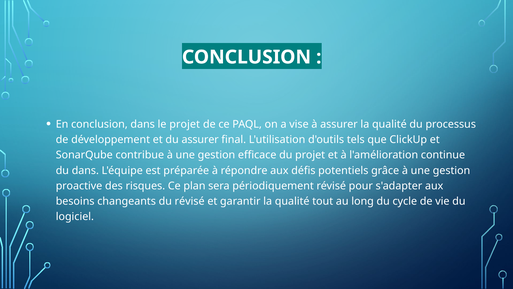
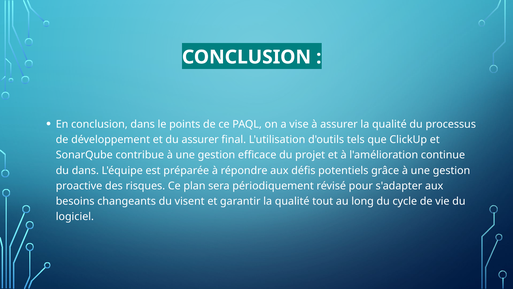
le projet: projet -> points
du révisé: révisé -> visent
